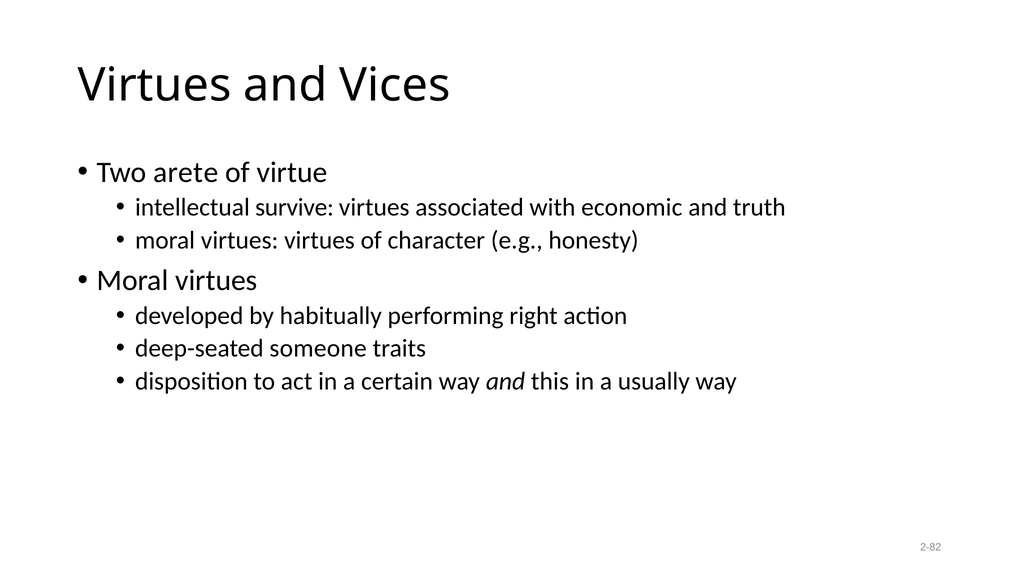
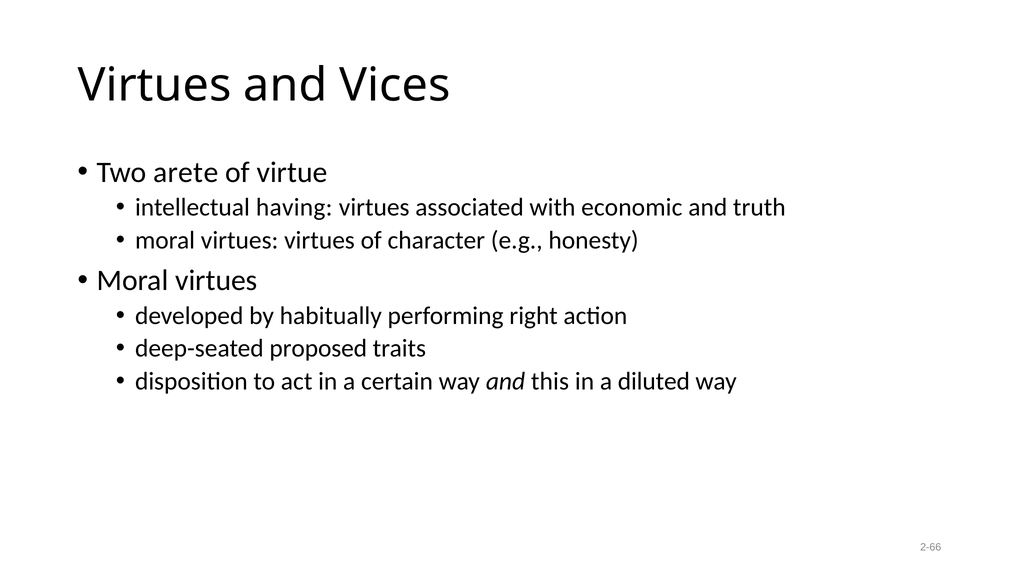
survive: survive -> having
someone: someone -> proposed
usually: usually -> diluted
2-82: 2-82 -> 2-66
